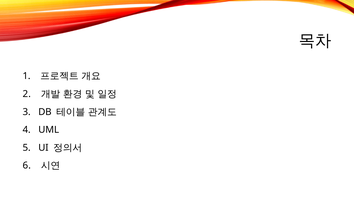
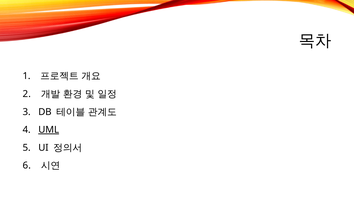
UML underline: none -> present
